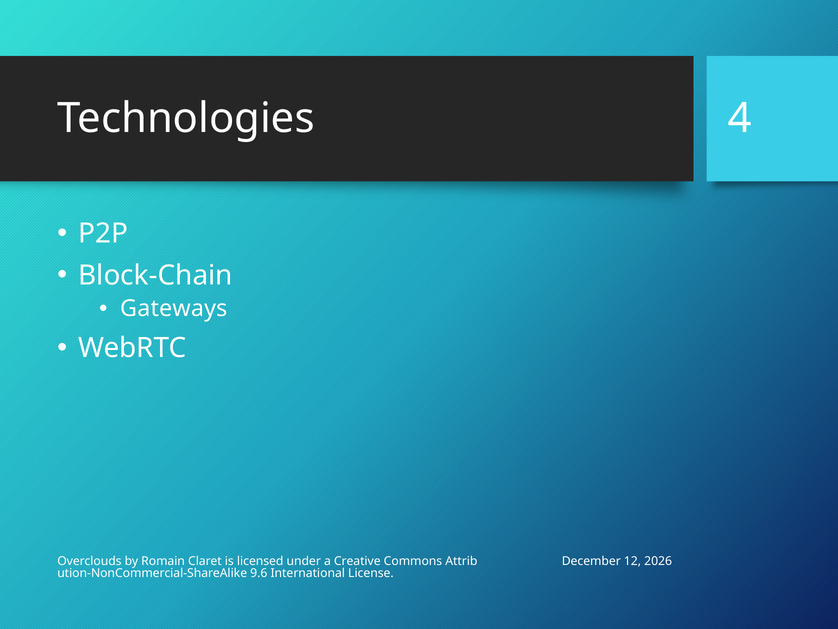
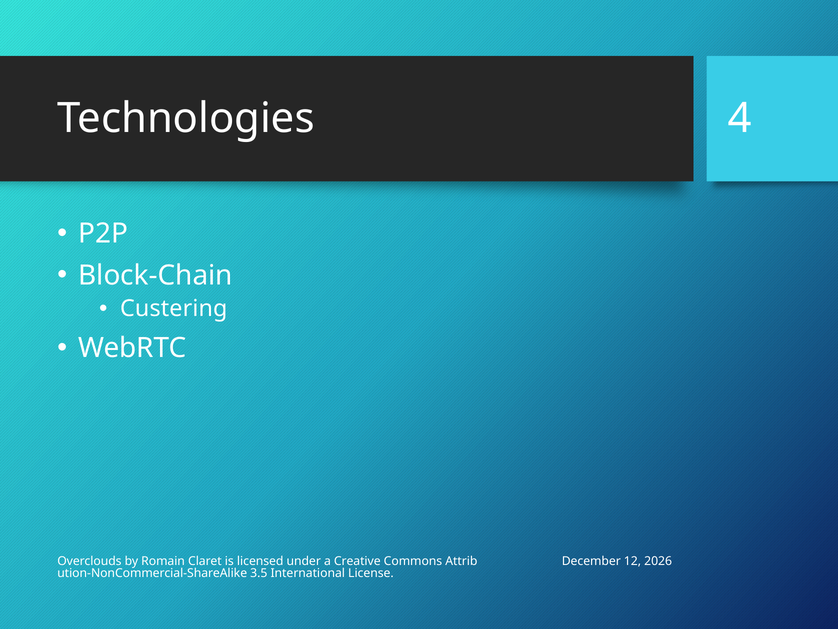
Gateways: Gateways -> Custering
9.6: 9.6 -> 3.5
